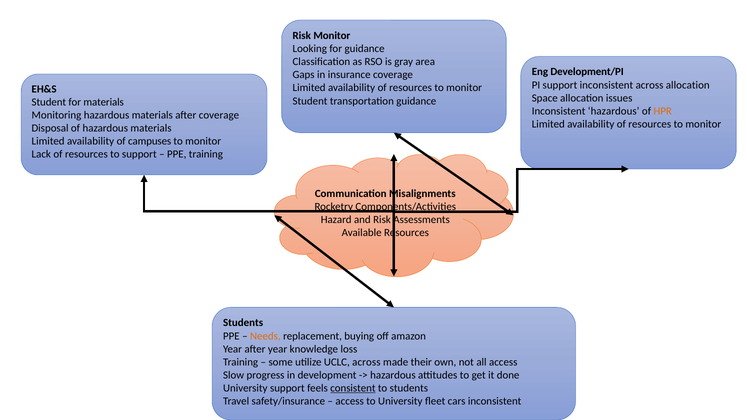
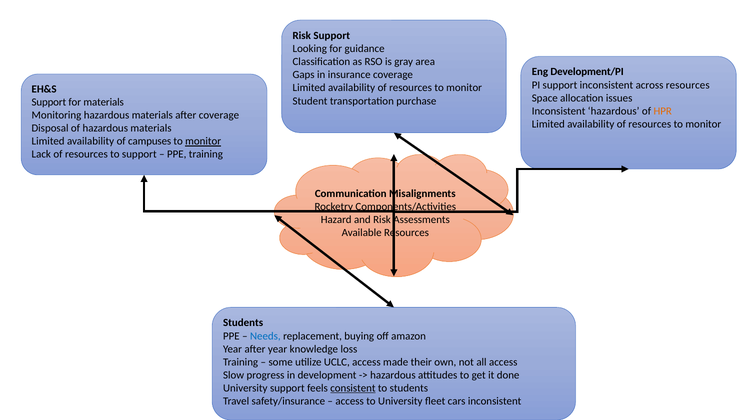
Risk Monitor: Monitor -> Support
across allocation: allocation -> resources
transportation guidance: guidance -> purchase
Student at (49, 102): Student -> Support
monitor at (203, 141) underline: none -> present
Needs colour: orange -> blue
UCLC across: across -> access
